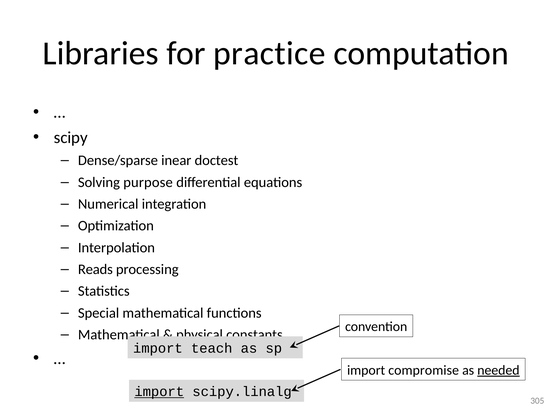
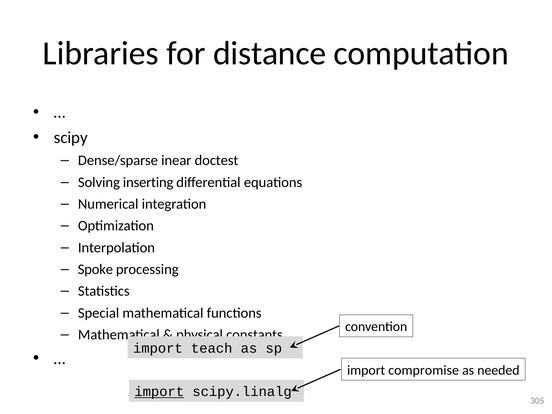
practice: practice -> distance
purpose: purpose -> inserting
Reads: Reads -> Spoke
needed underline: present -> none
